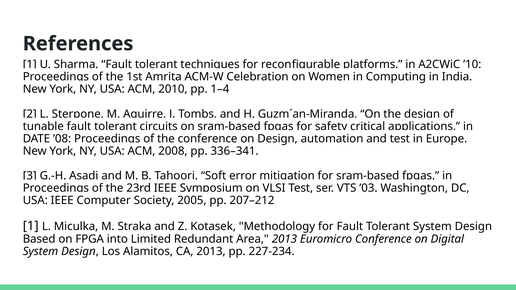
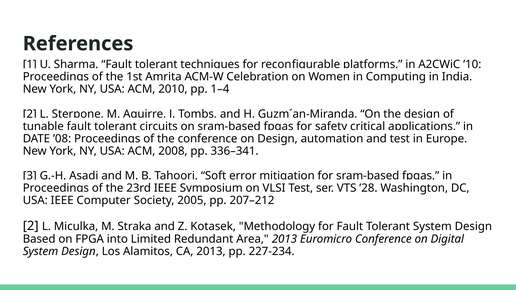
’03: ’03 -> ’28
1 at (31, 226): 1 -> 2
